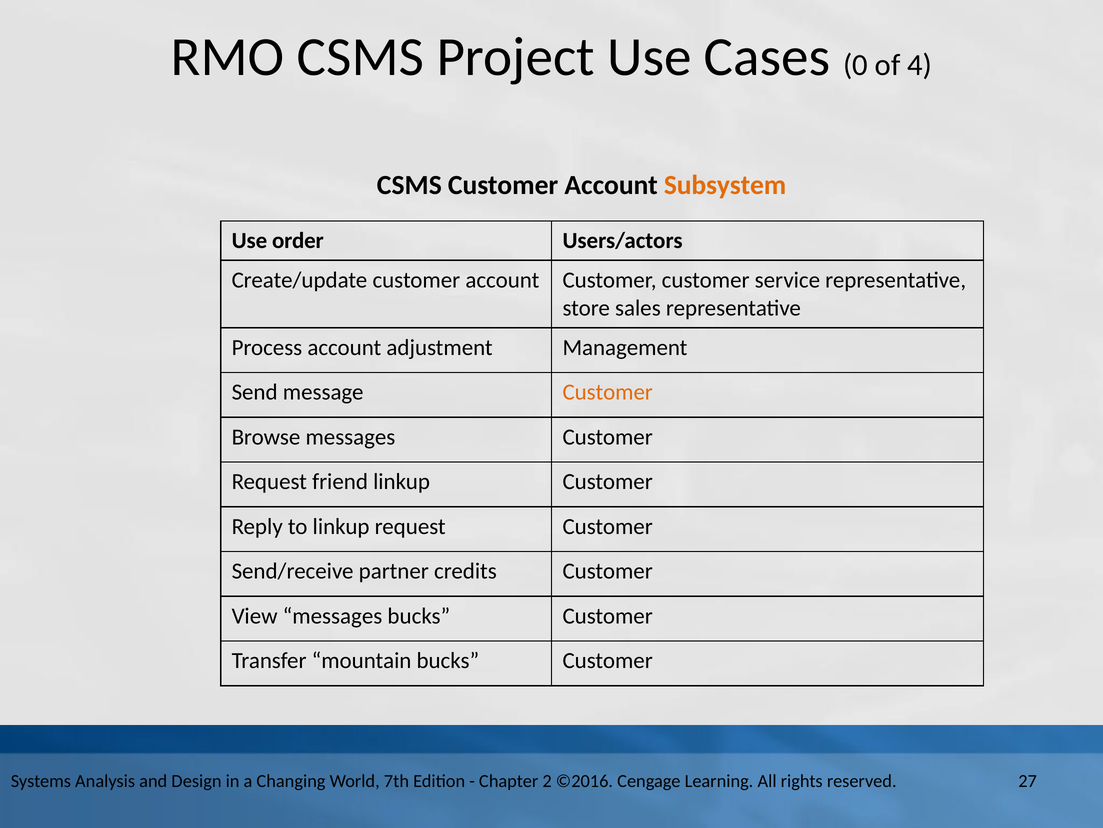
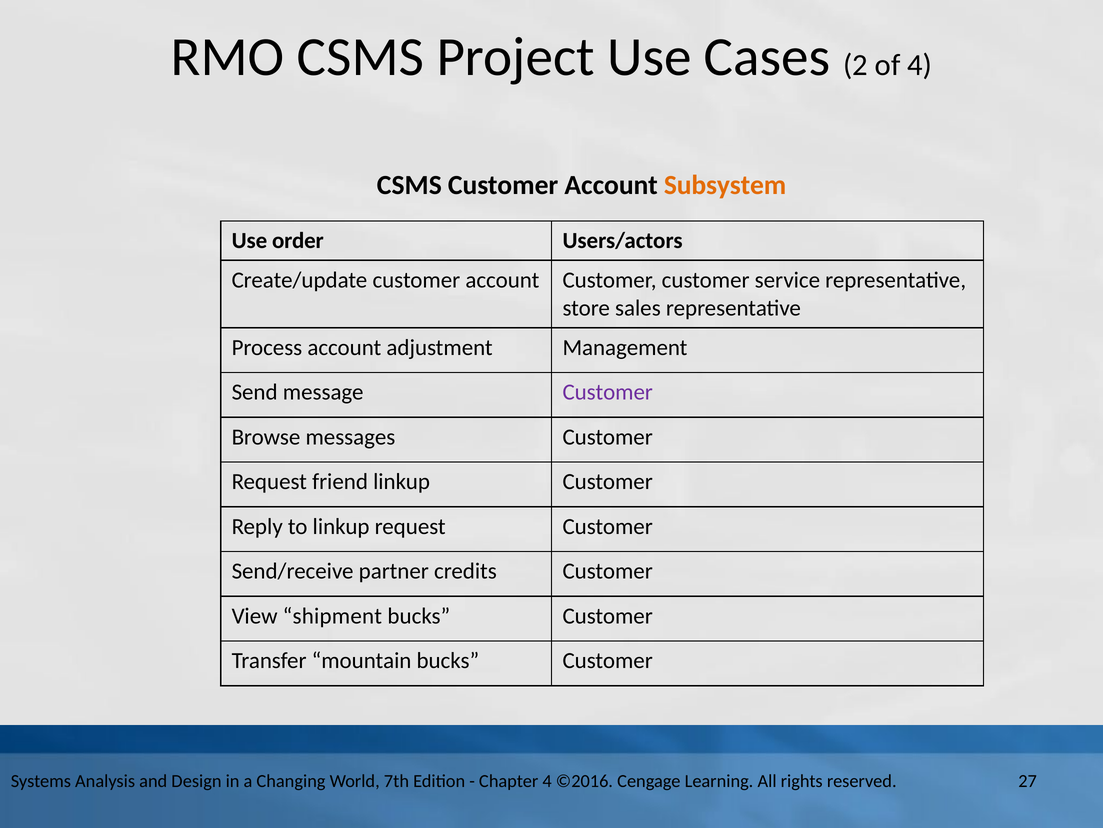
0: 0 -> 2
Customer at (608, 392) colour: orange -> purple
View messages: messages -> shipment
2 at (547, 781): 2 -> 4
